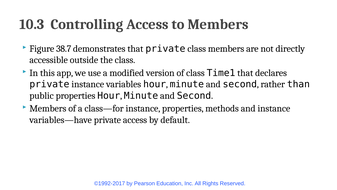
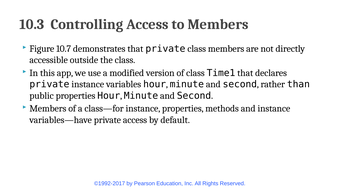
38.7: 38.7 -> 10.7
